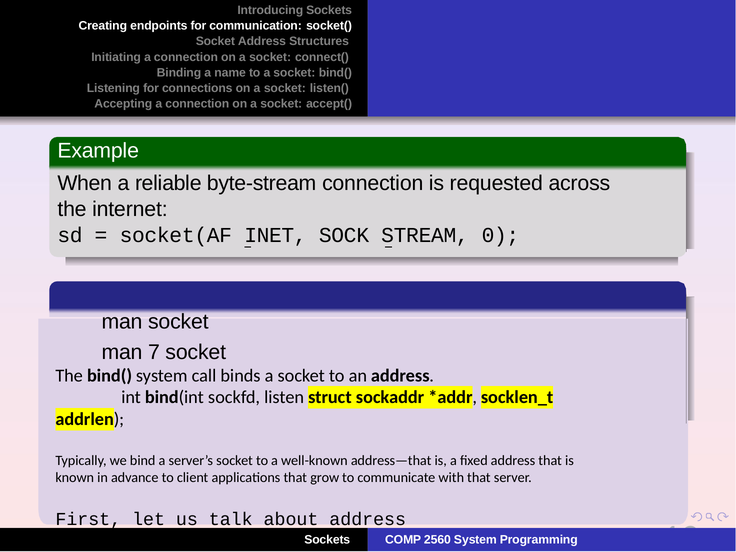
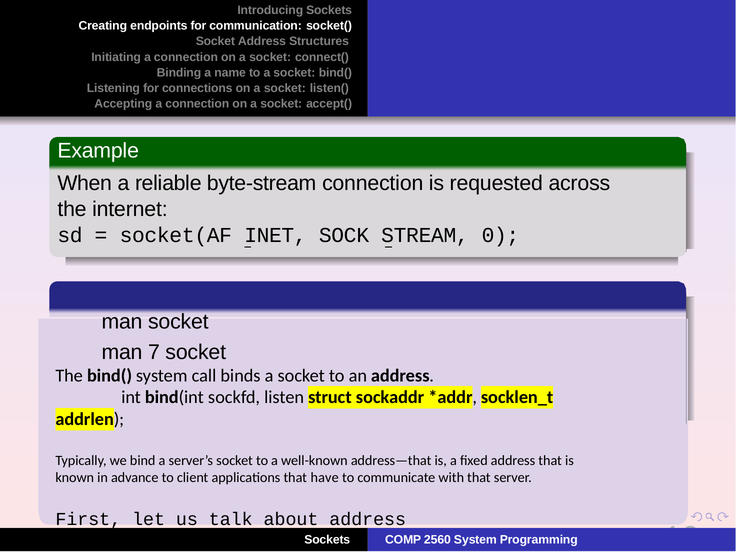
grow: grow -> have
